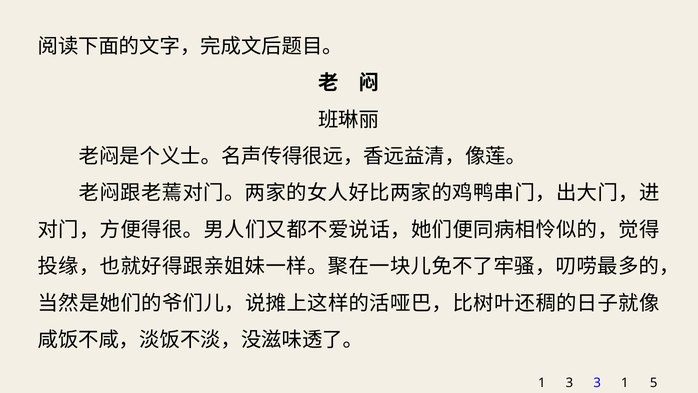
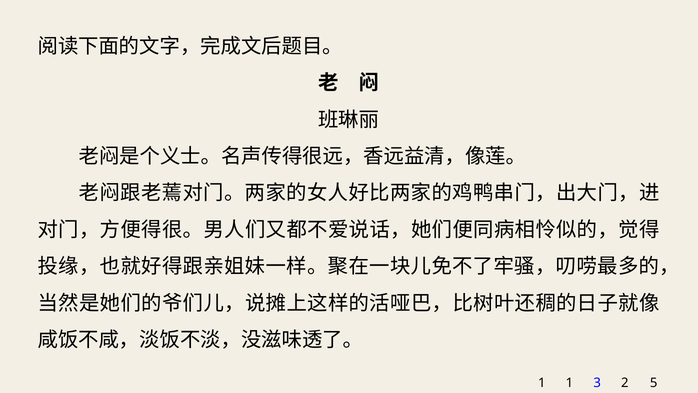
1 3: 3 -> 1
3 1: 1 -> 2
